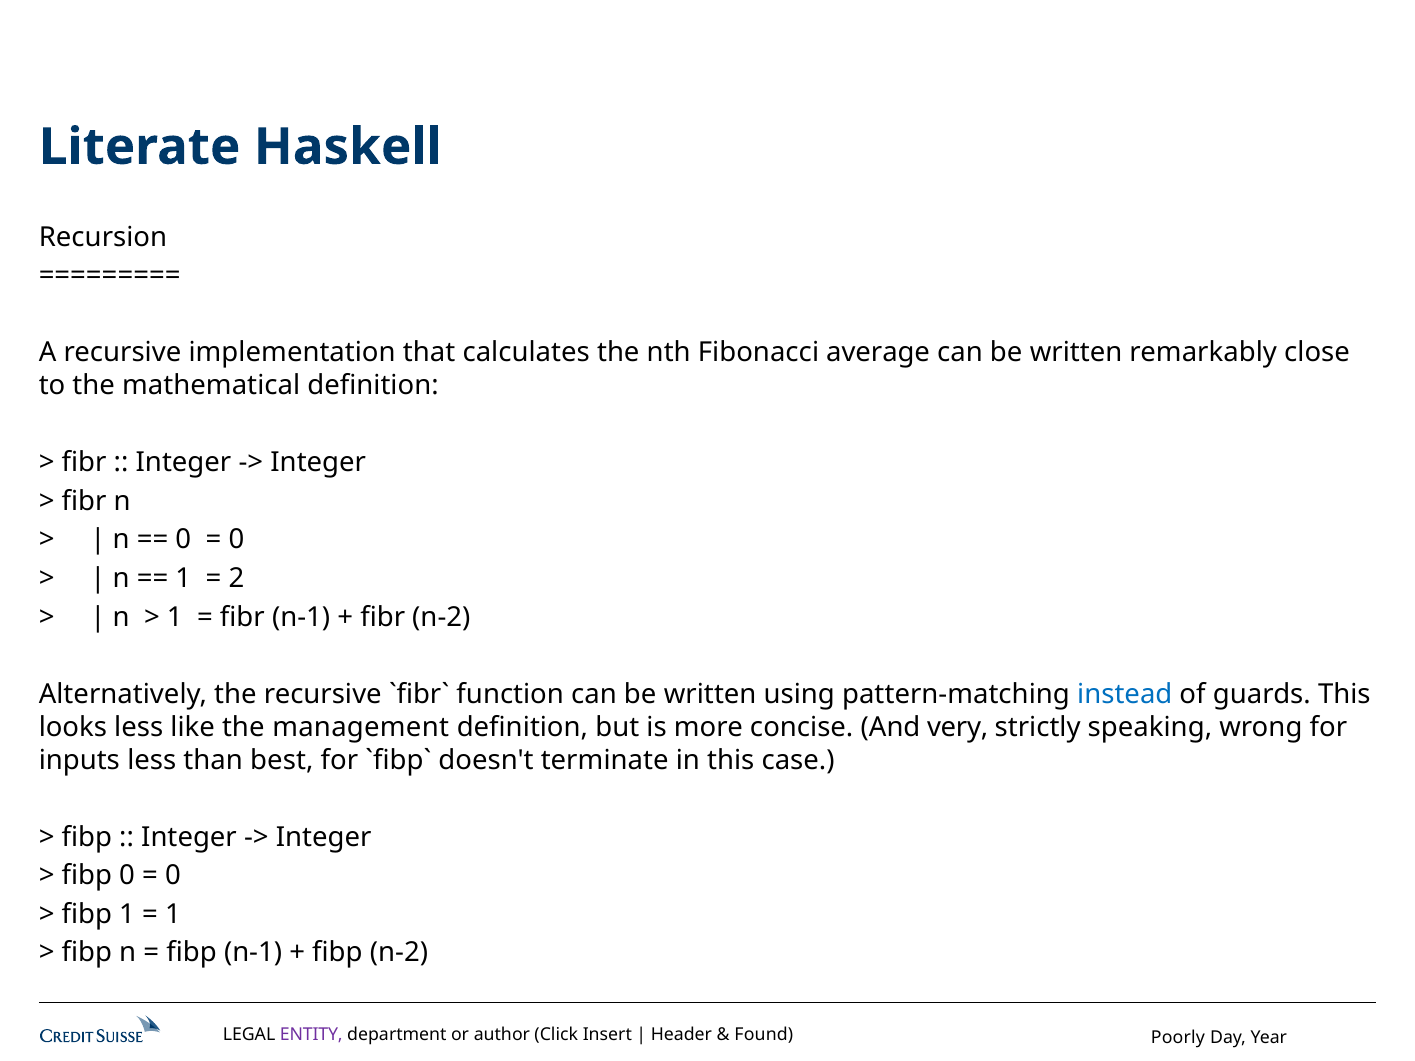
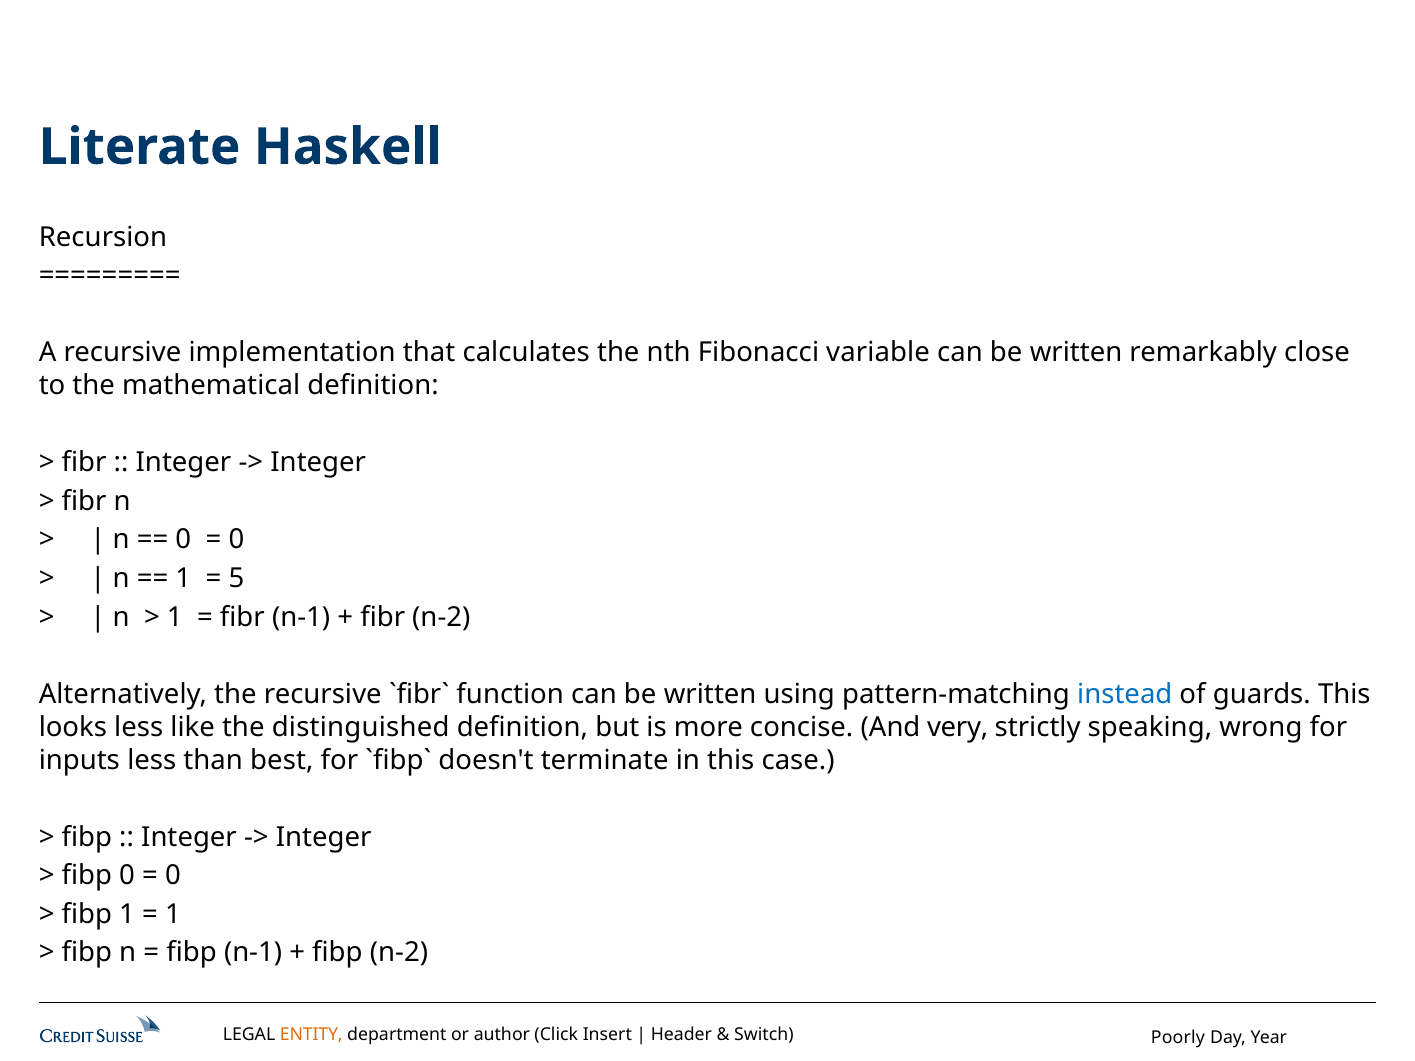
average: average -> variable
2: 2 -> 5
management: management -> distinguished
ENTITY colour: purple -> orange
Found: Found -> Switch
